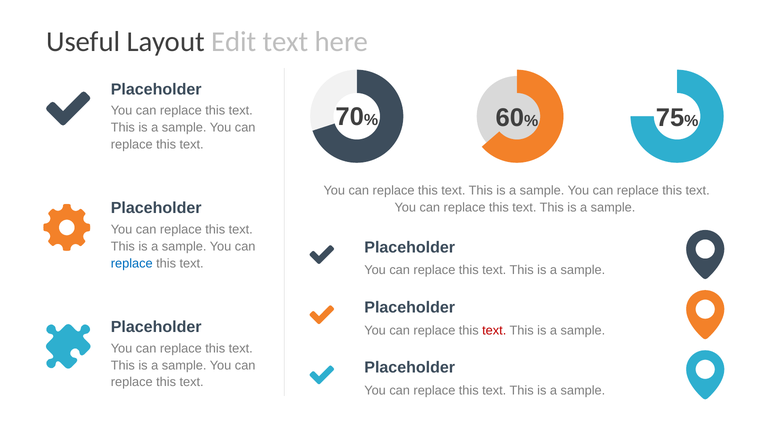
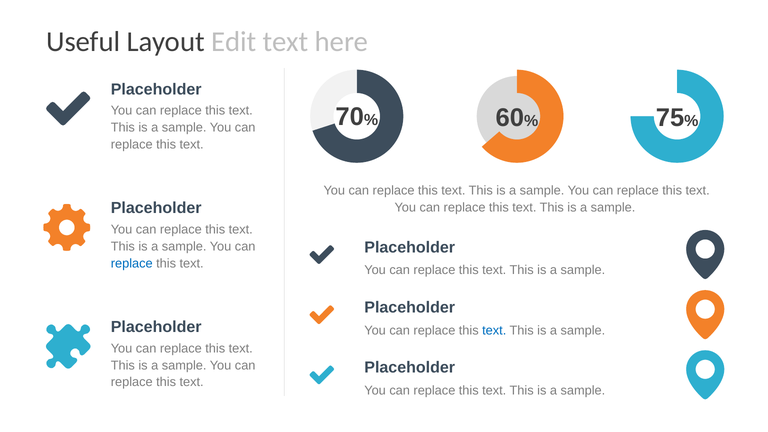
text at (494, 330) colour: red -> blue
